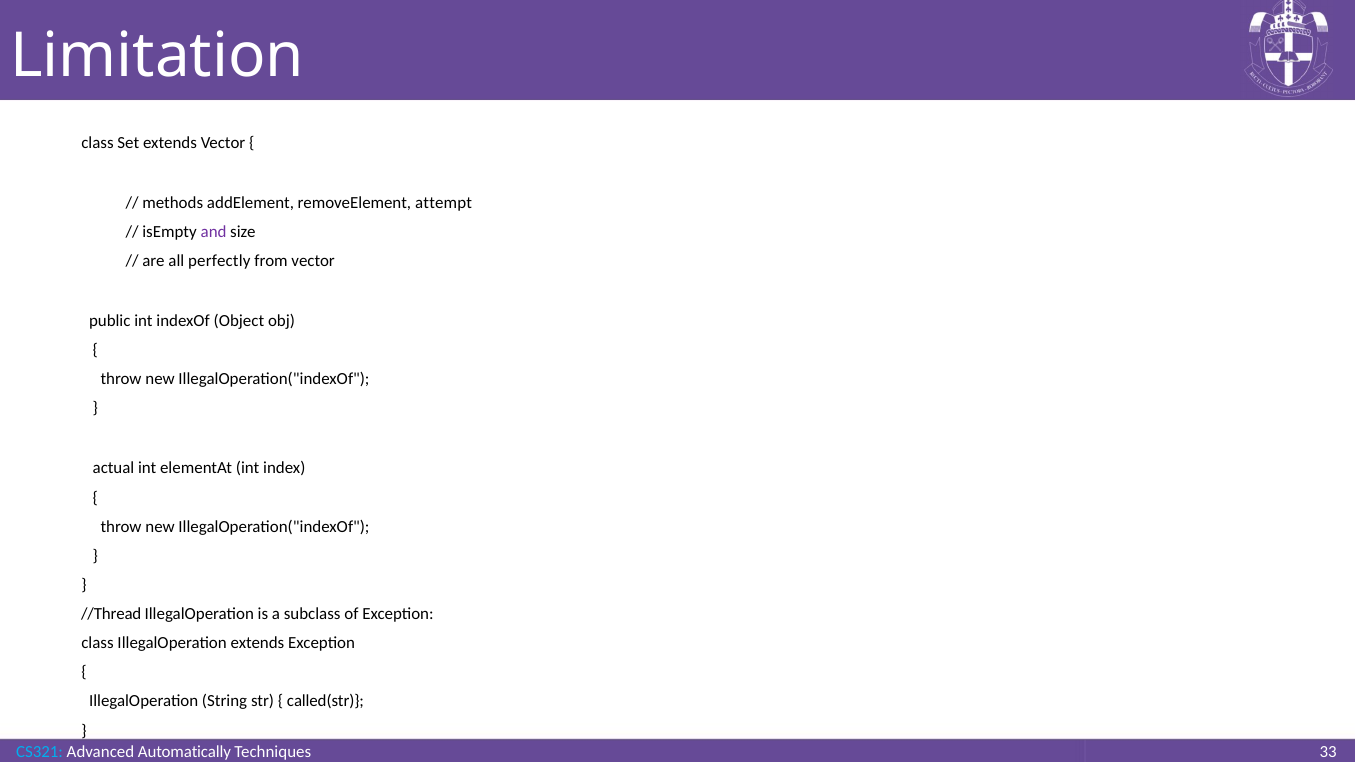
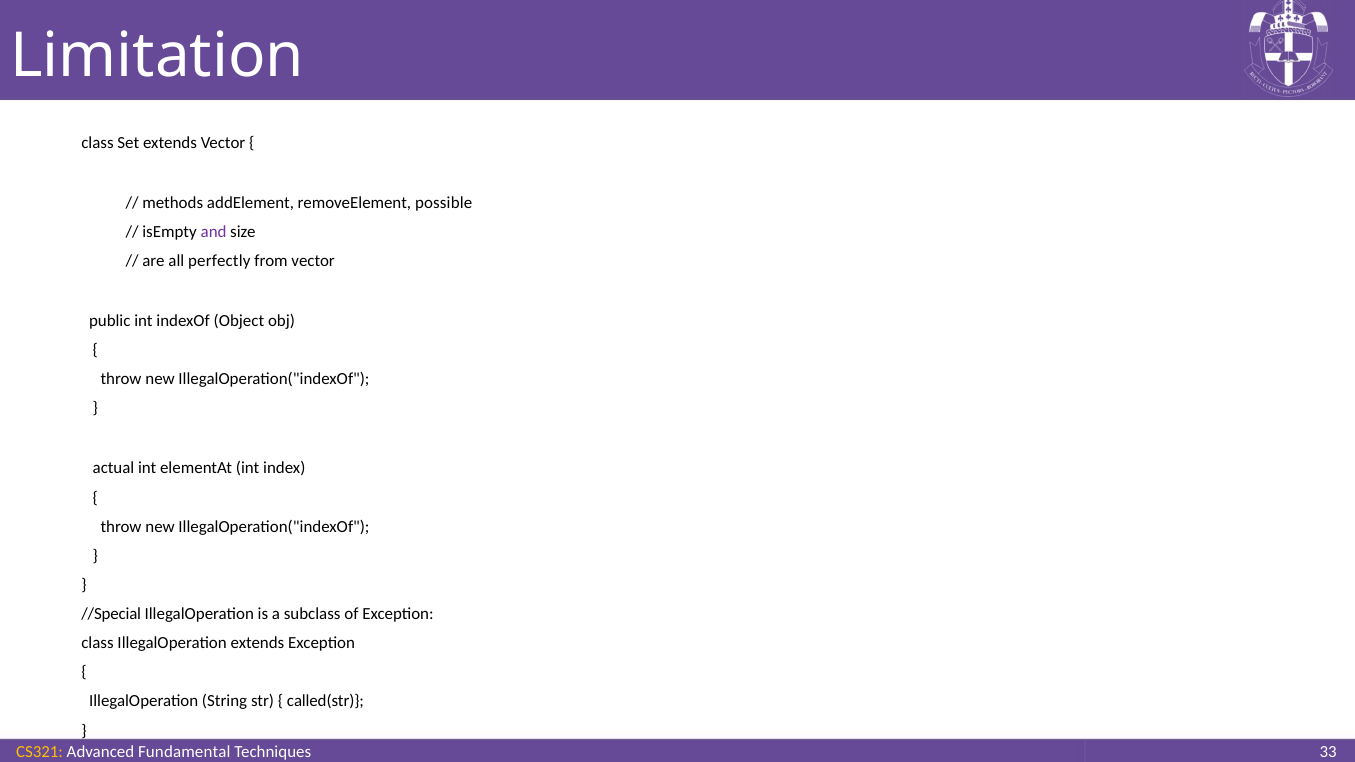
attempt: attempt -> possible
//Thread: //Thread -> //Special
CS321 colour: light blue -> yellow
Automatically: Automatically -> Fundamental
